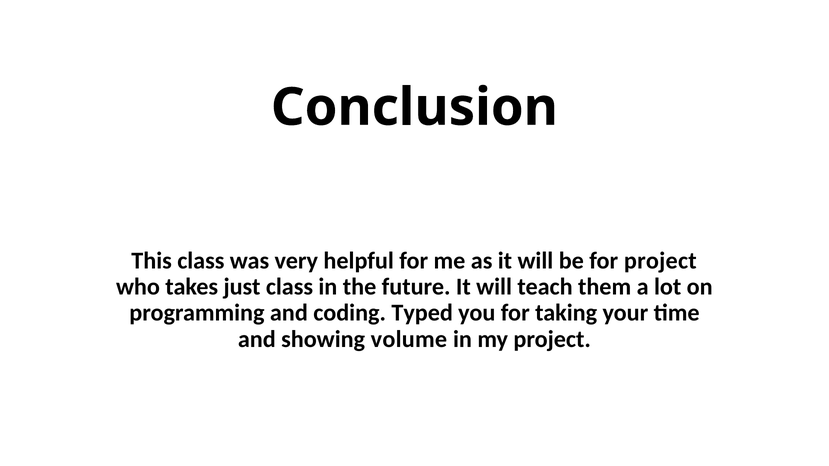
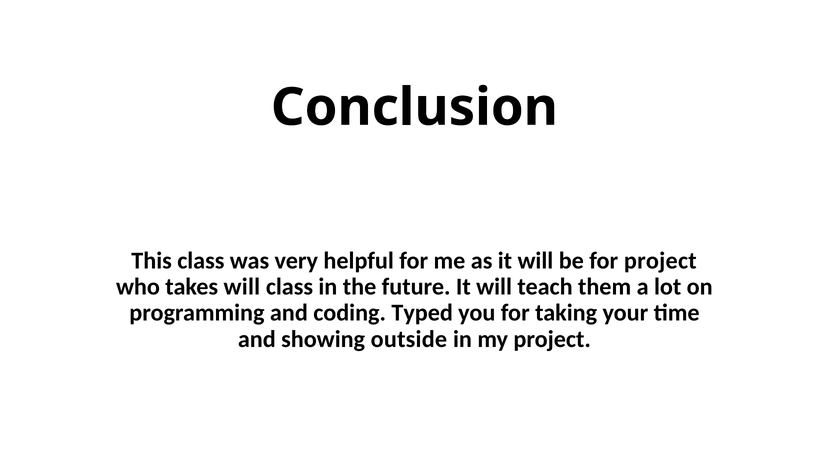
takes just: just -> will
volume: volume -> outside
